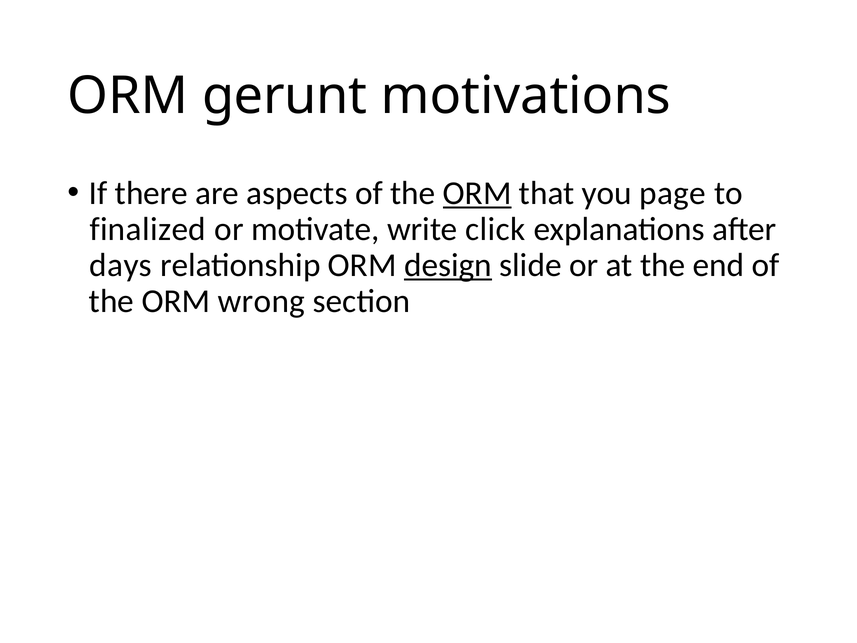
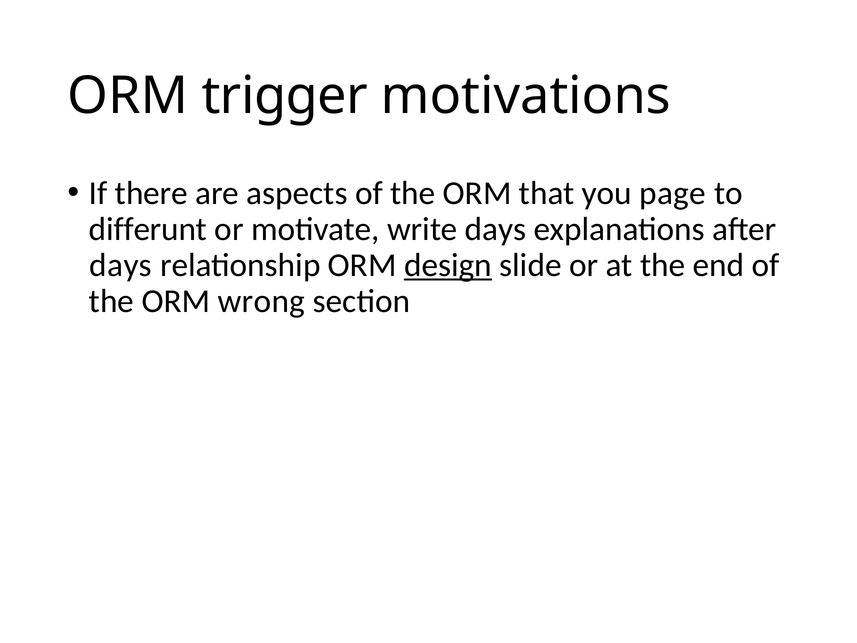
gerunt: gerunt -> trigger
ORM at (477, 193) underline: present -> none
finalized: finalized -> differunt
write click: click -> days
